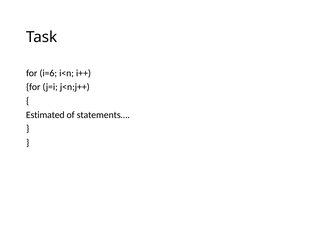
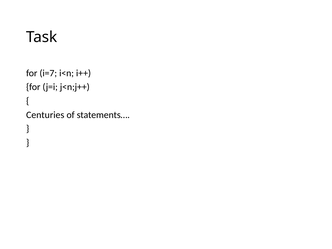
i=6: i=6 -> i=7
Estimated: Estimated -> Centuries
